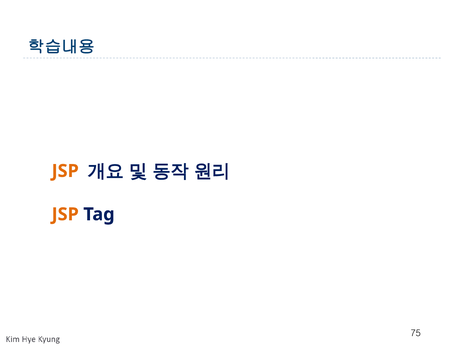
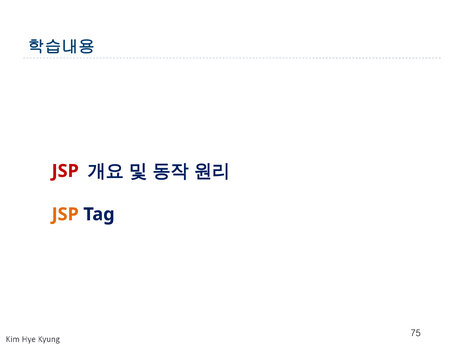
JSP at (65, 171) colour: orange -> red
